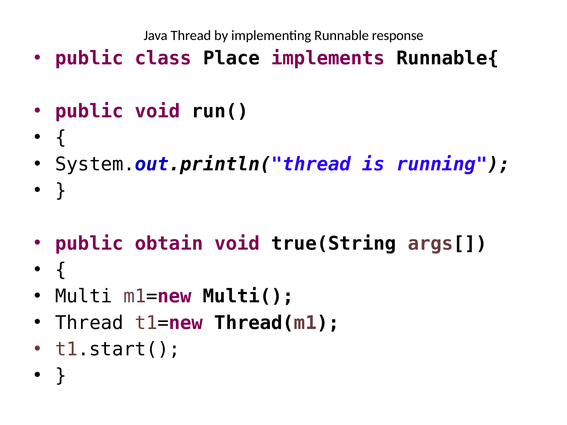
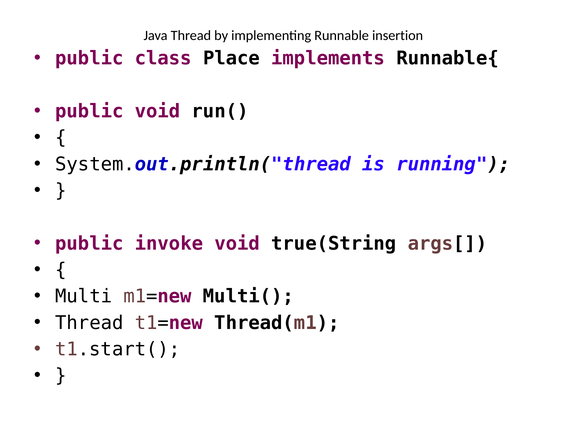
response: response -> insertion
obtain: obtain -> invoke
